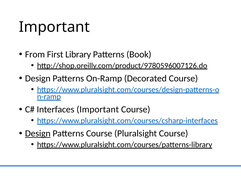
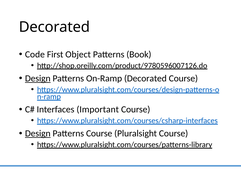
Important at (54, 27): Important -> Decorated
From: From -> Code
Library: Library -> Object
Design at (38, 78) underline: none -> present
